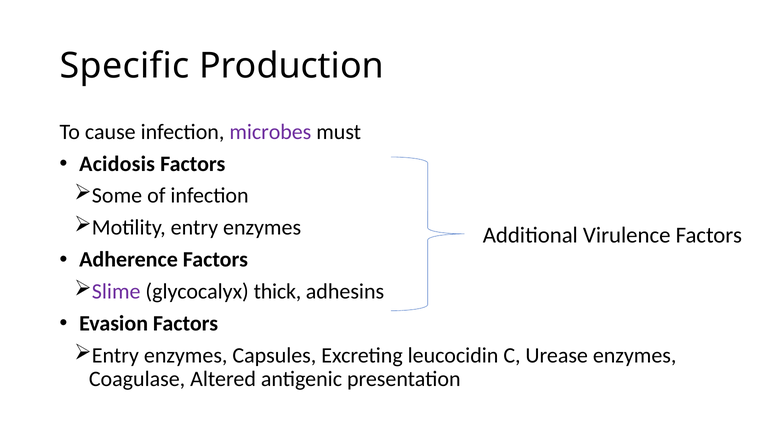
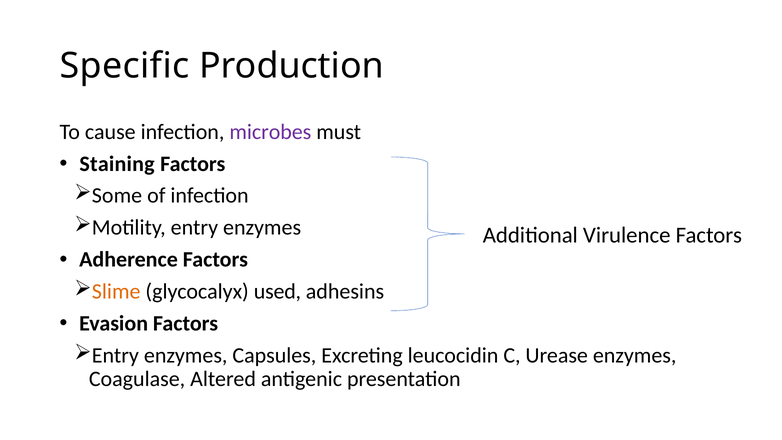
Acidosis: Acidosis -> Staining
Slime colour: purple -> orange
thick: thick -> used
